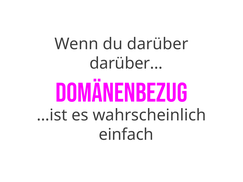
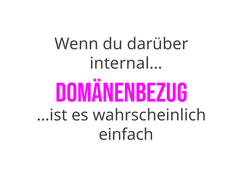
darüber…: darüber… -> internal…
